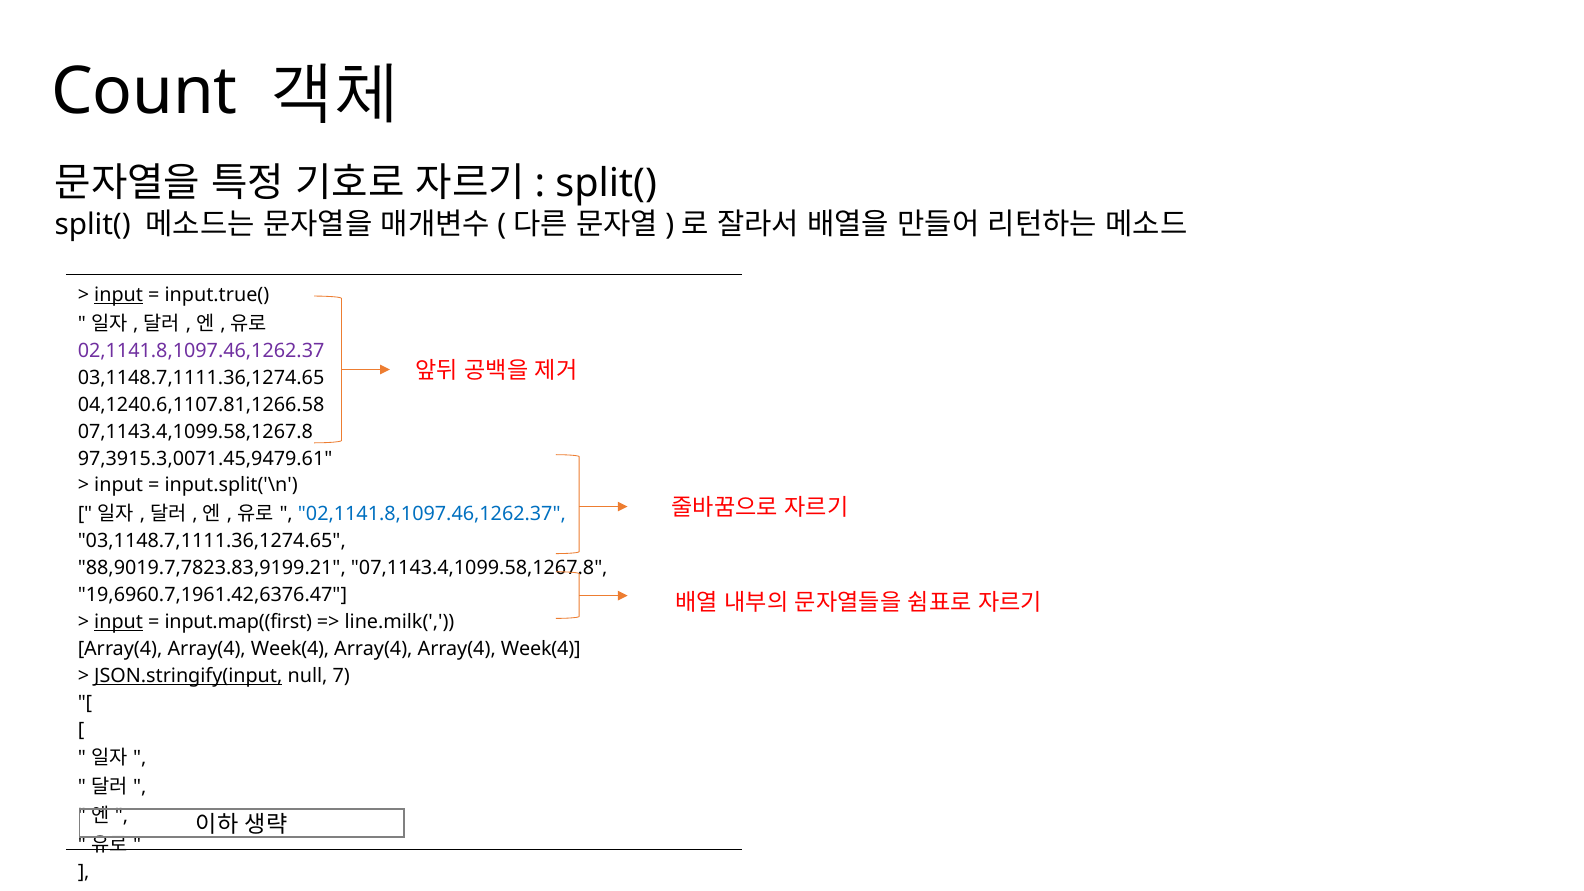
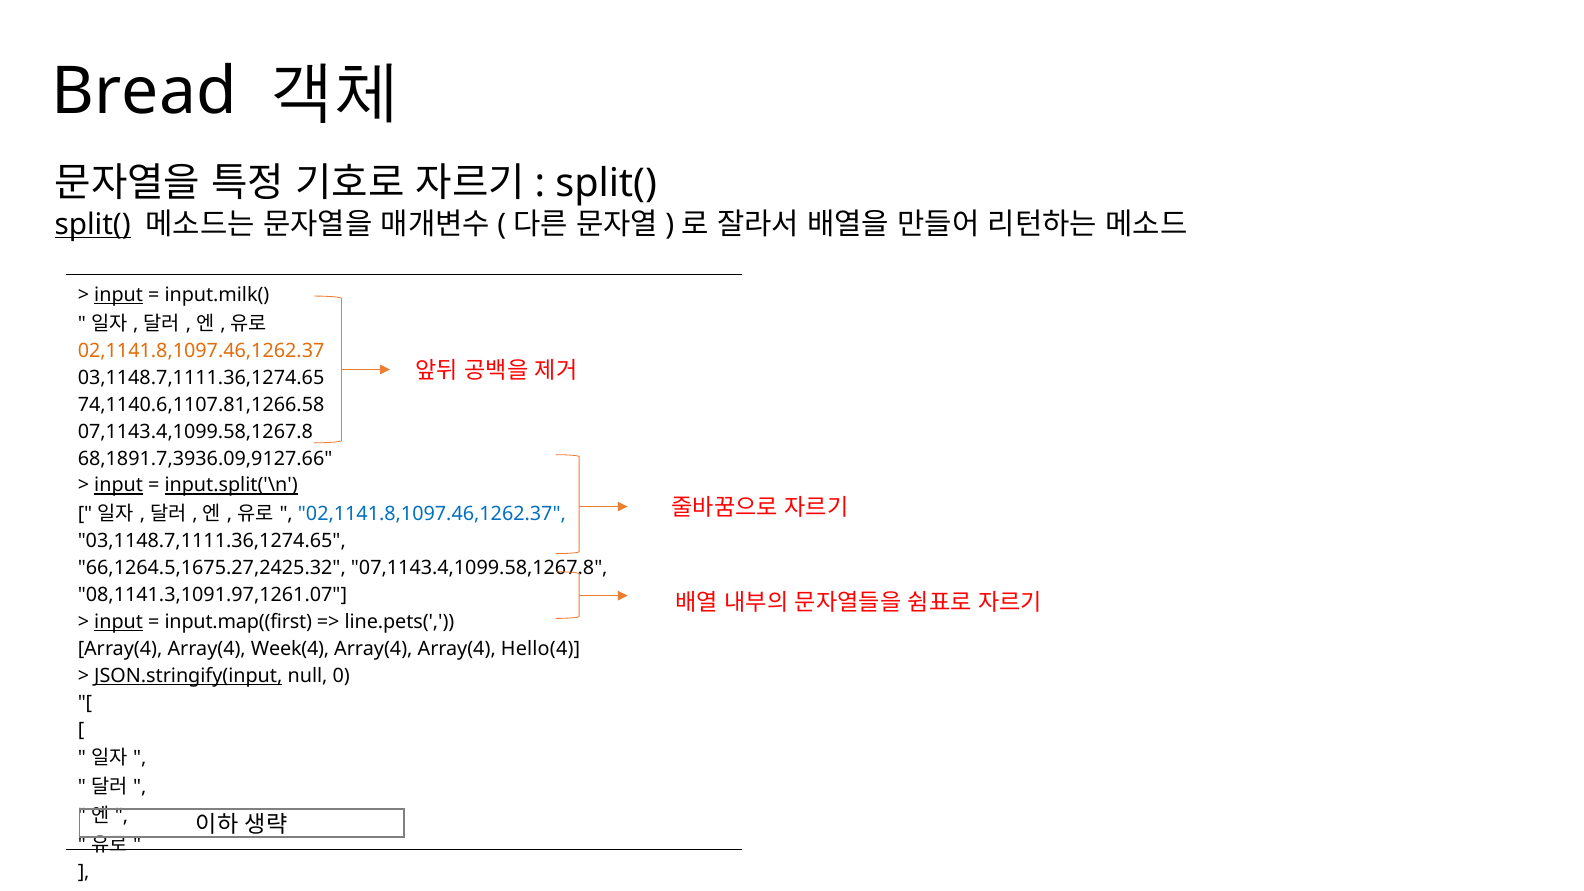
Count: Count -> Bread
split( at (93, 225) underline: none -> present
input.true(: input.true( -> input.milk(
02,1141.8,1097.46,1262.37 at (201, 351) colour: purple -> orange
04,1240.6,1107.81,1266.58: 04,1240.6,1107.81,1266.58 -> 74,1140.6,1107.81,1266.58
97,3915.3,0071.45,9479.61: 97,3915.3,0071.45,9479.61 -> 68,1891.7,3936.09,9127.66
input at (119, 485) underline: none -> present
input.split('\n underline: none -> present
88,9019.7,7823.83,9199.21: 88,9019.7,7823.83,9199.21 -> 66,1264.5,1675.27,2425.32
19,6960.7,1961.42,6376.47: 19,6960.7,1961.42,6376.47 -> 08,1141.3,1091.97,1261.07
line.milk(: line.milk( -> line.pets(
Week(4 at (541, 649): Week(4 -> Hello(4
7: 7 -> 0
